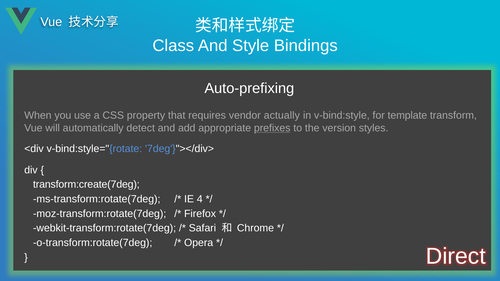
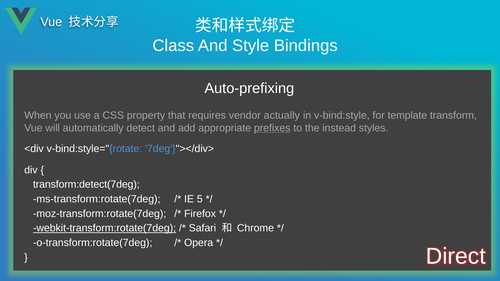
version: version -> instead
transform:create(7deg: transform:create(7deg -> transform:detect(7deg
4: 4 -> 5
webkit-transform:rotate(7deg underline: none -> present
